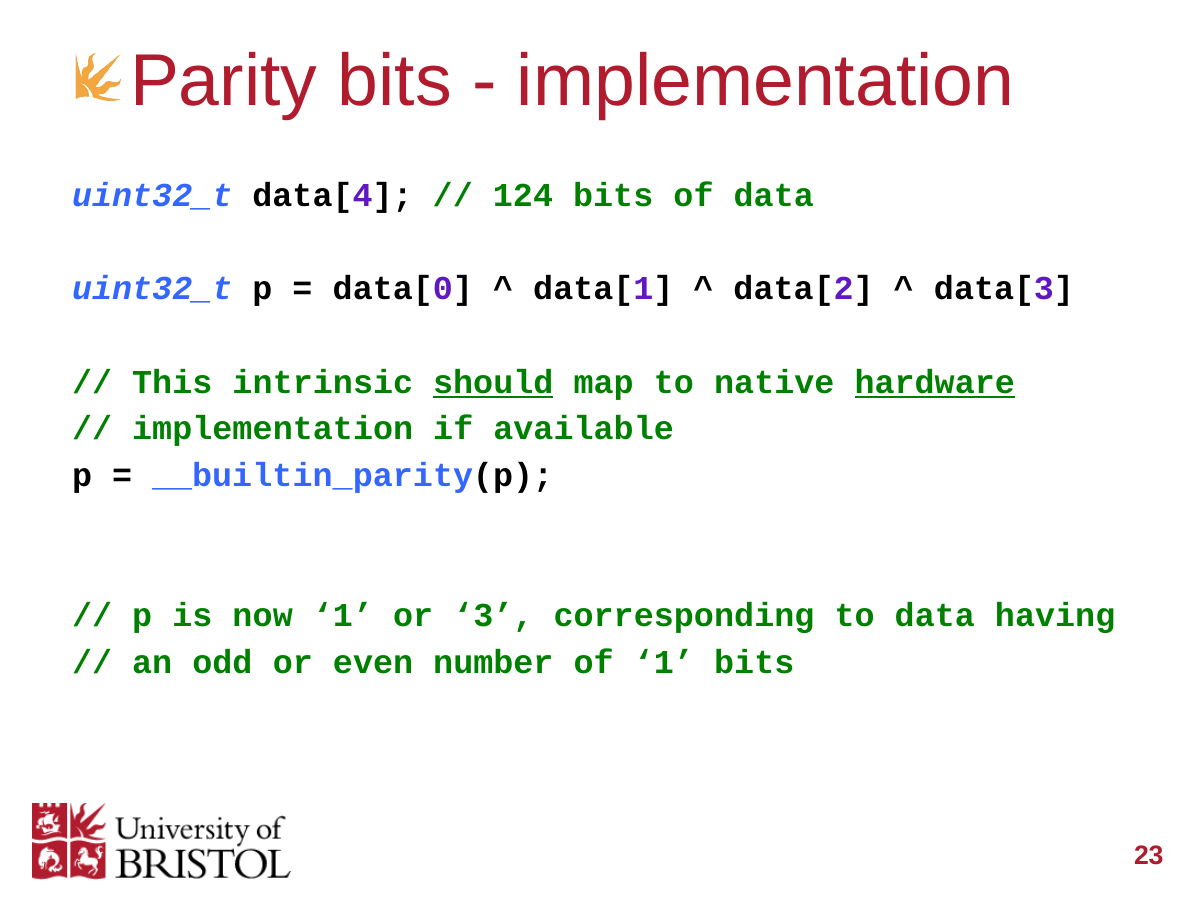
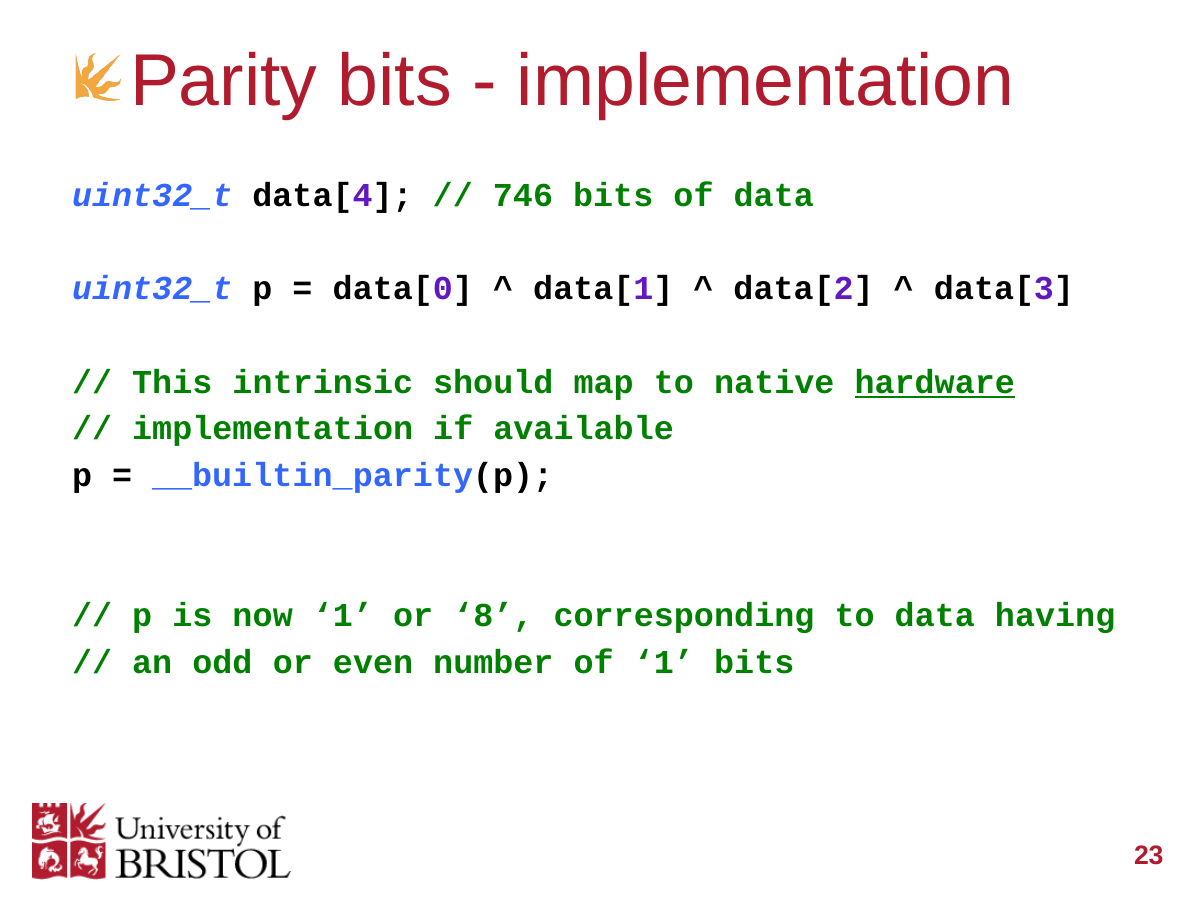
124: 124 -> 746
should underline: present -> none
3: 3 -> 8
